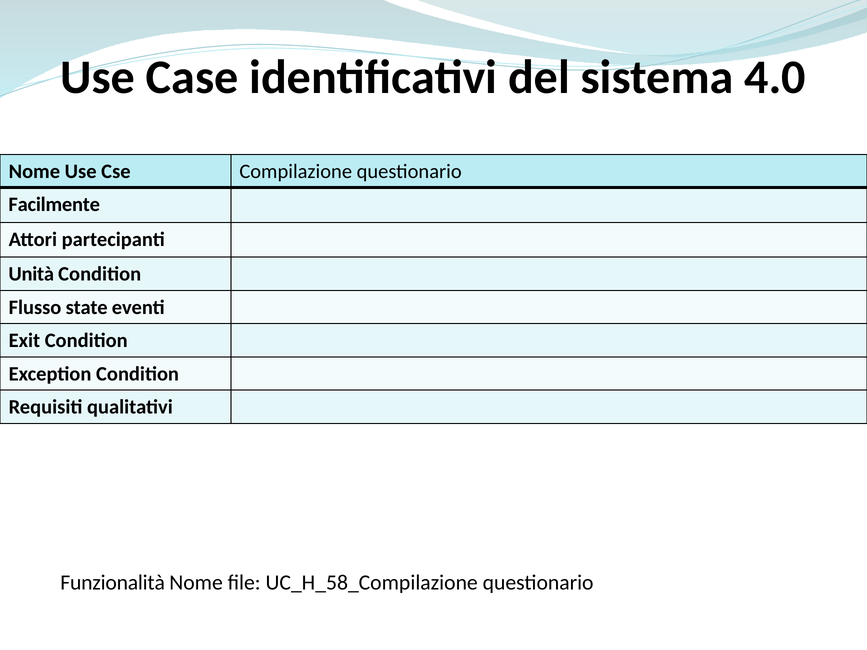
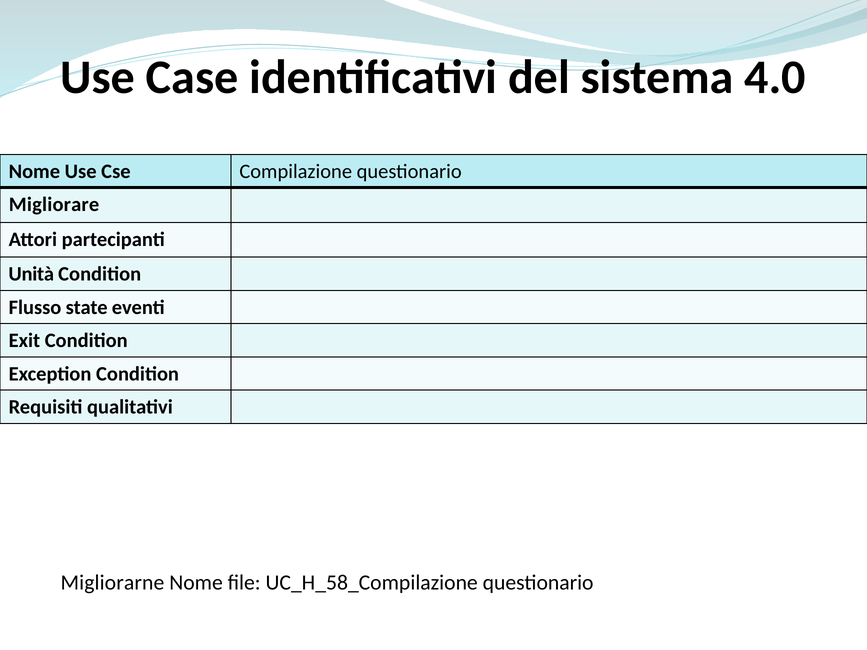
Facilmente: Facilmente -> Migliorare
Funzionalità: Funzionalità -> Migliorarne
